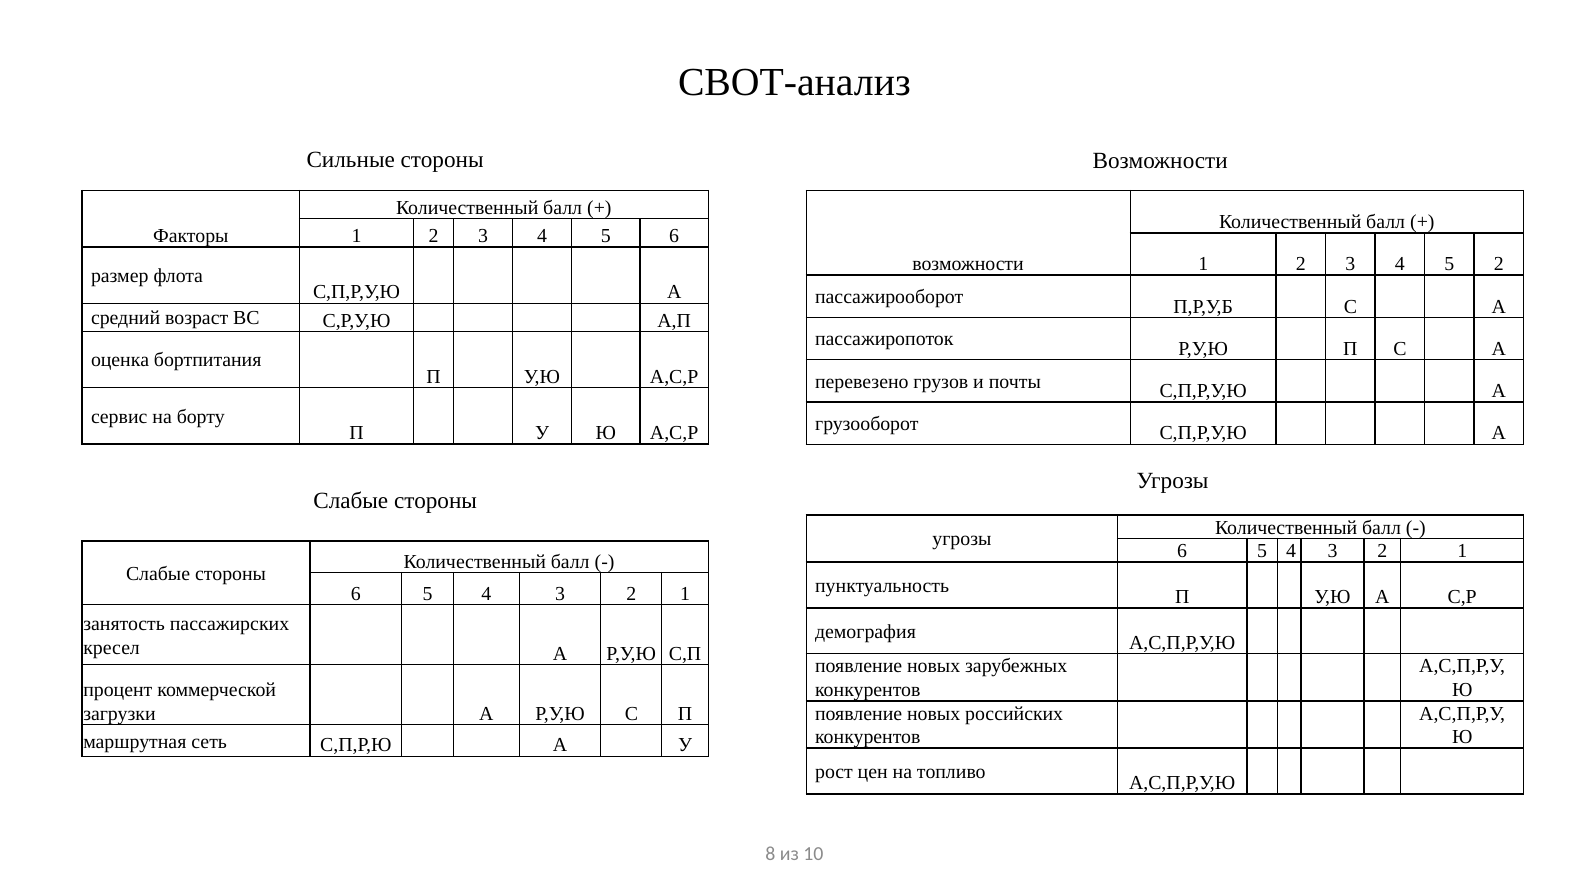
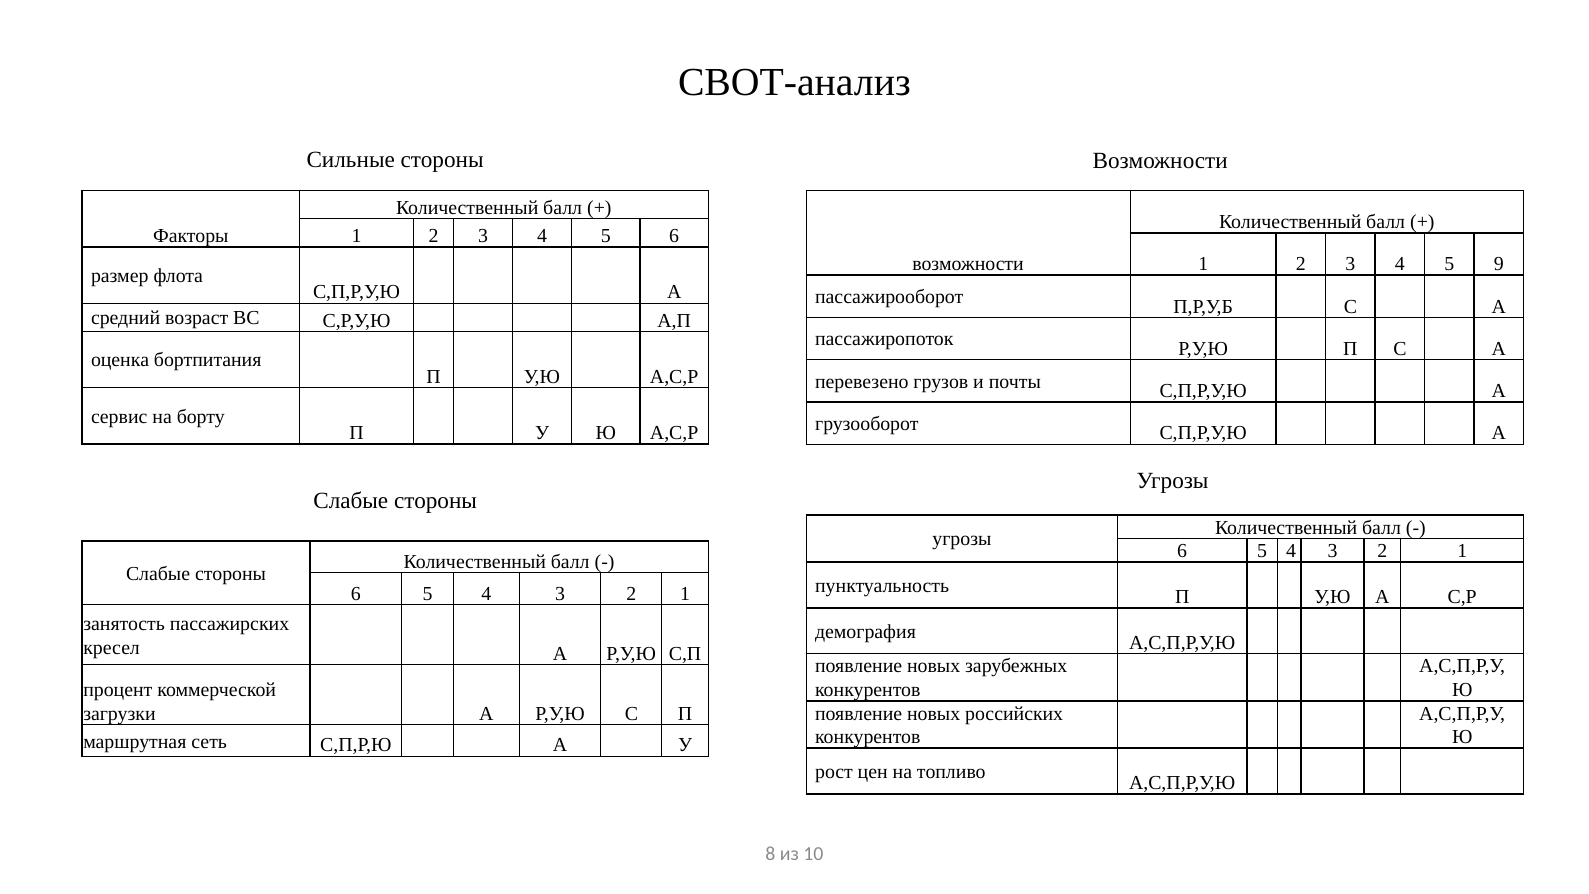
5 2: 2 -> 9
